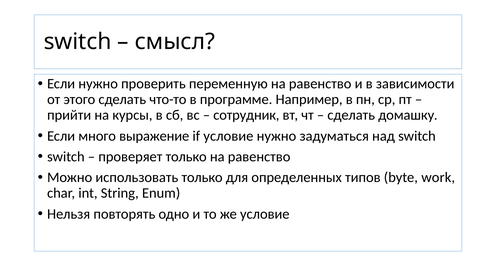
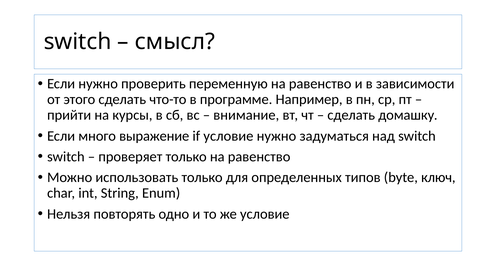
сотрудник: сотрудник -> внимание
work: work -> ключ
